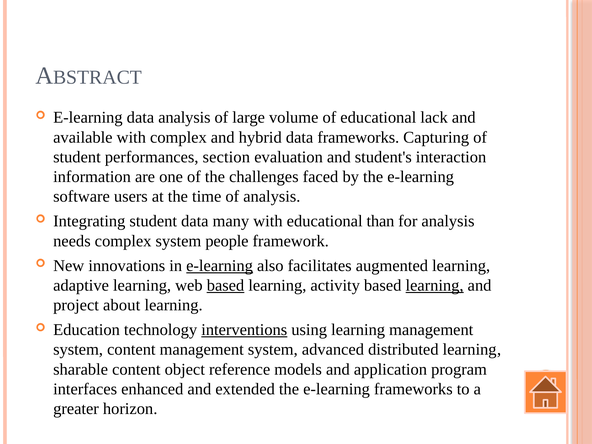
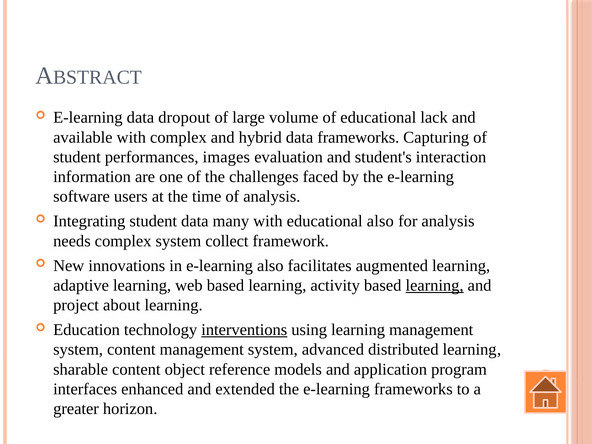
data analysis: analysis -> dropout
section: section -> images
educational than: than -> also
people: people -> collect
e-learning at (220, 266) underline: present -> none
based at (226, 285) underline: present -> none
